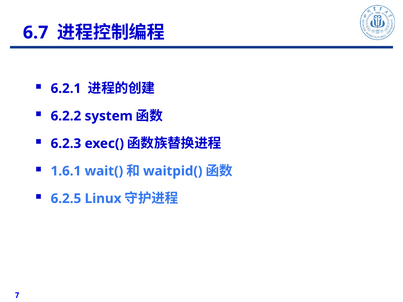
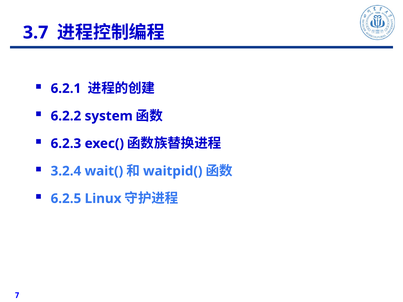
6.7: 6.7 -> 3.7
1.6.1: 1.6.1 -> 3.2.4
